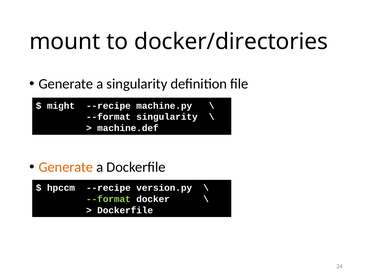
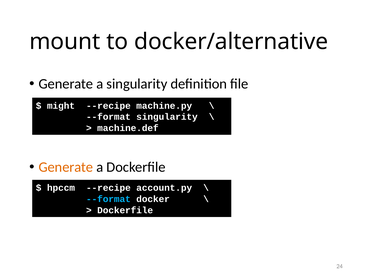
docker/directories: docker/directories -> docker/alternative
version.py: version.py -> account.py
--format at (108, 199) colour: light green -> light blue
